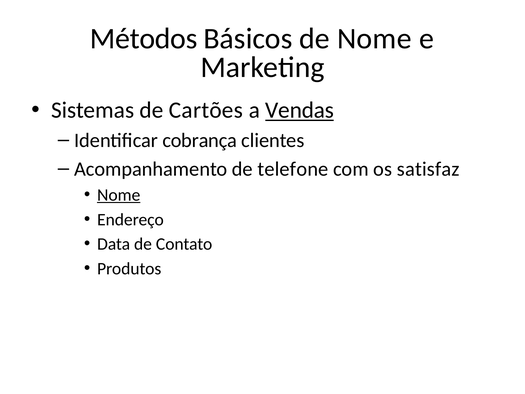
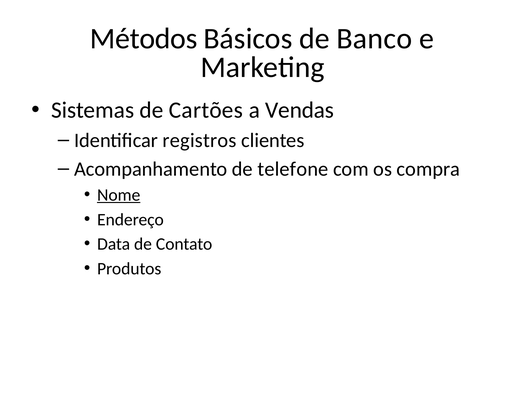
de Nome: Nome -> Banco
Vendas underline: present -> none
cobrança: cobrança -> registros
satisfaz: satisfaz -> compra
